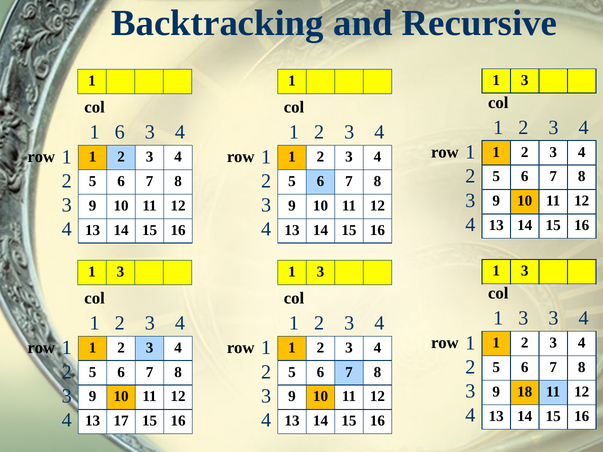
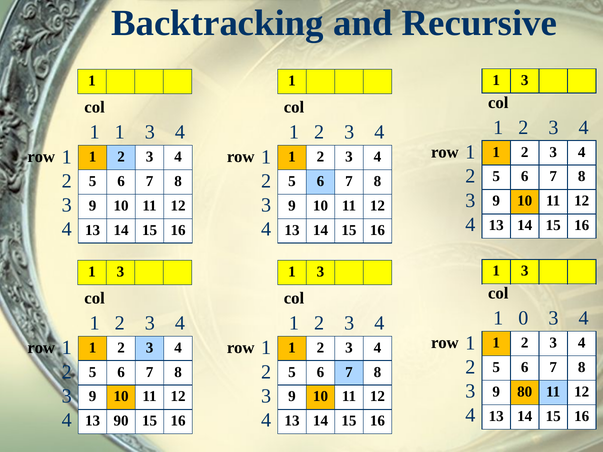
6 at (120, 132): 6 -> 1
3 at (523, 319): 3 -> 0
18: 18 -> 80
17: 17 -> 90
